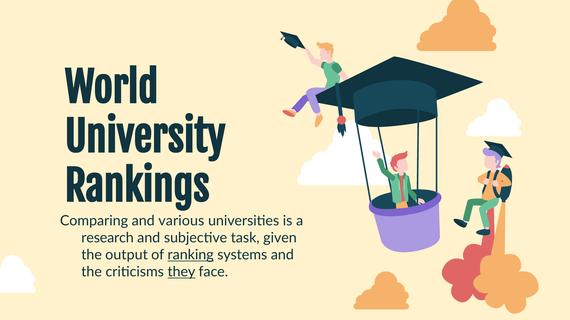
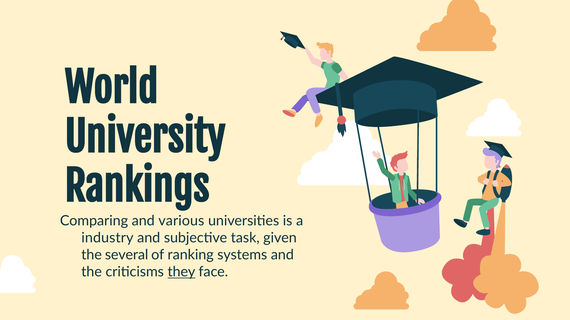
research: research -> industry
output: output -> several
ranking underline: present -> none
